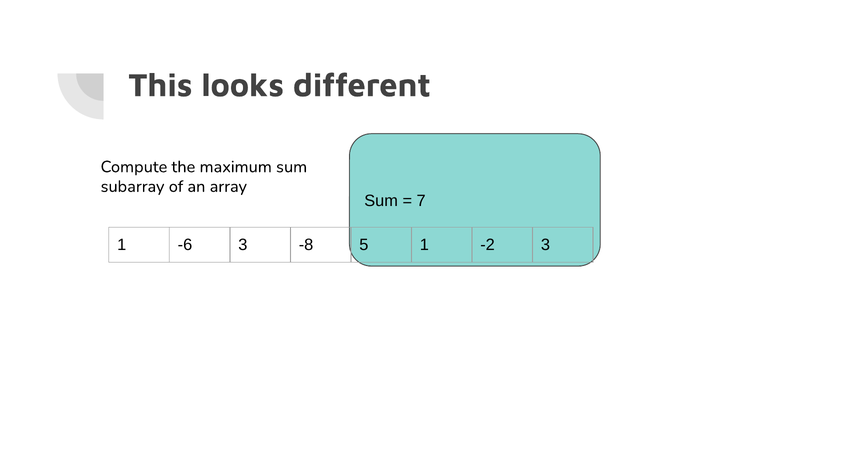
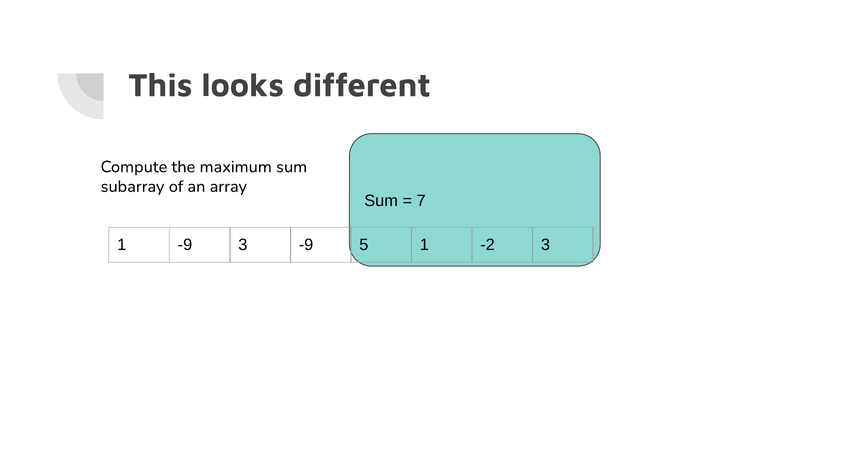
1 -6: -6 -> -9
3 -8: -8 -> -9
